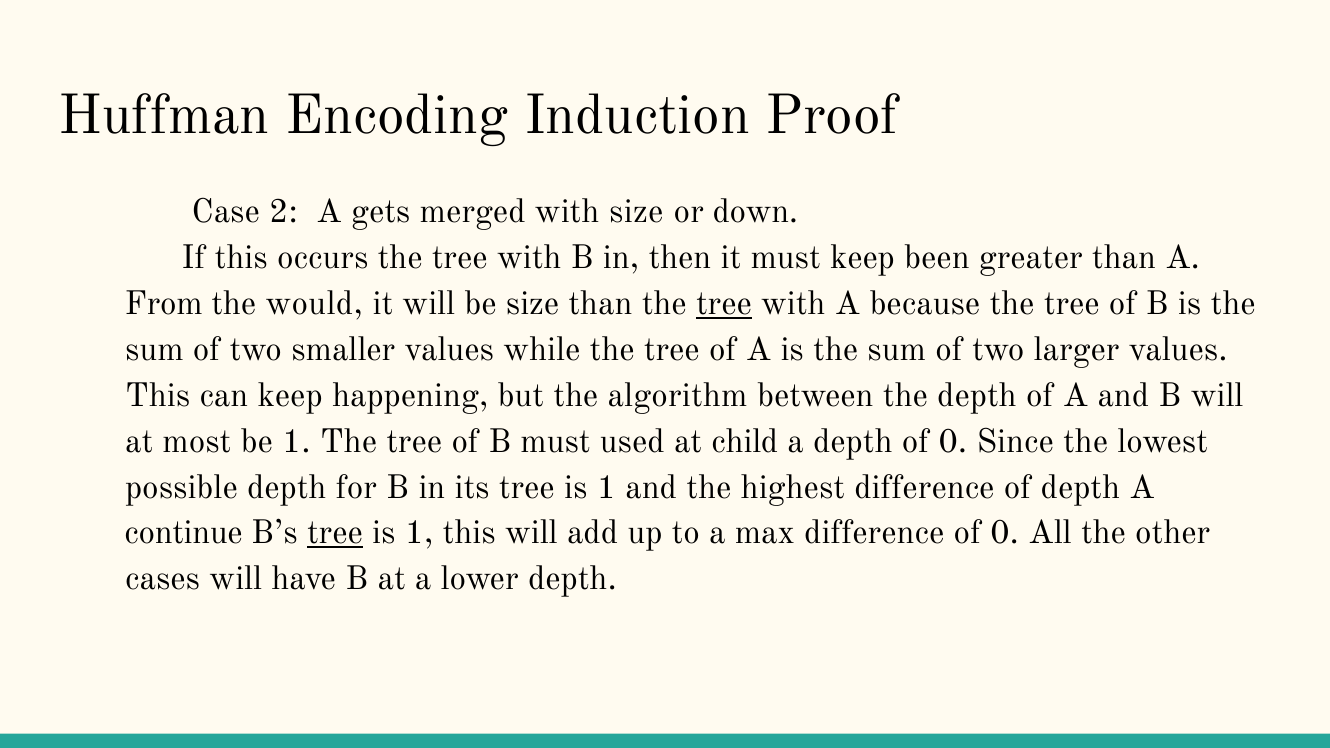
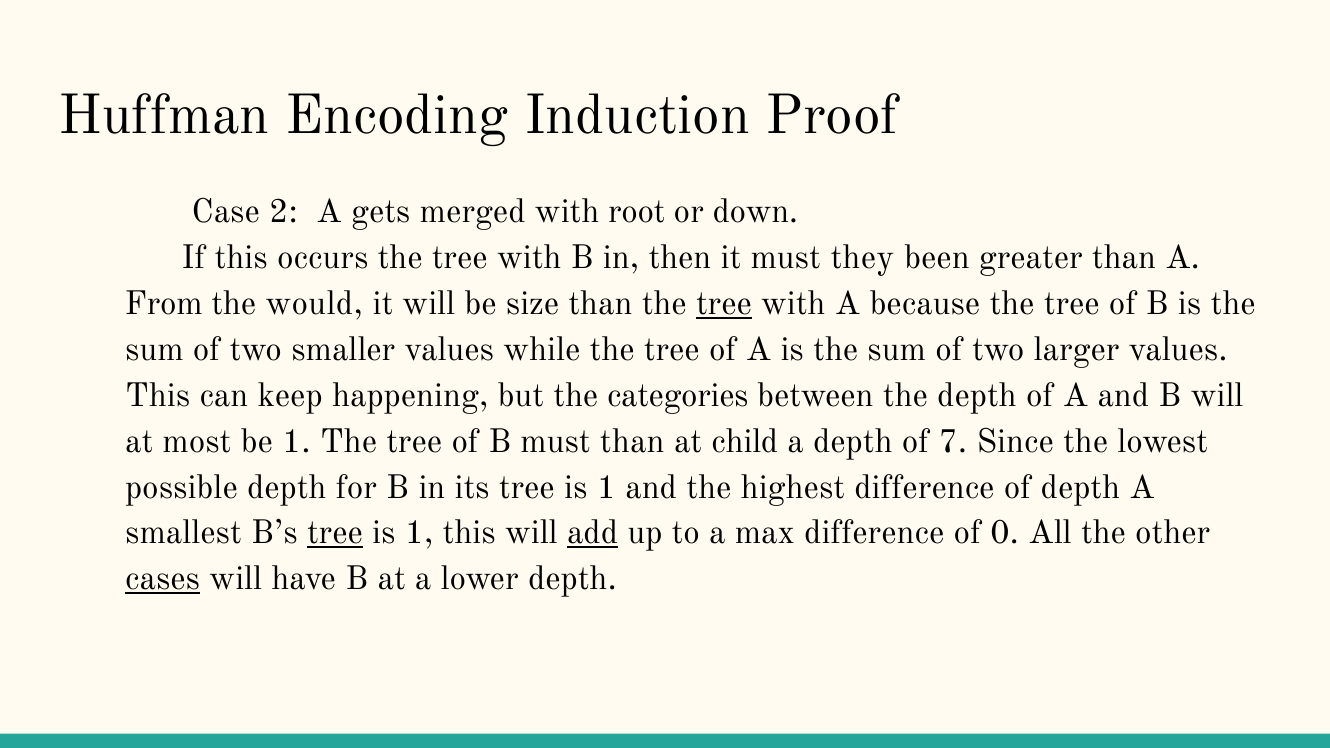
with size: size -> root
must keep: keep -> they
algorithm: algorithm -> categories
must used: used -> than
depth of 0: 0 -> 7
continue: continue -> smallest
add underline: none -> present
cases underline: none -> present
